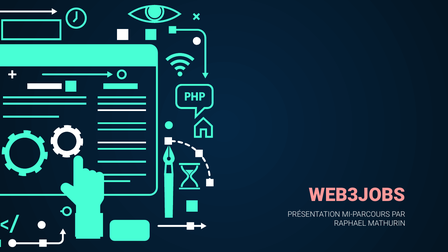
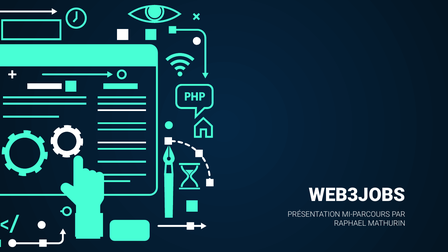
WEB3JOBS colour: pink -> white
